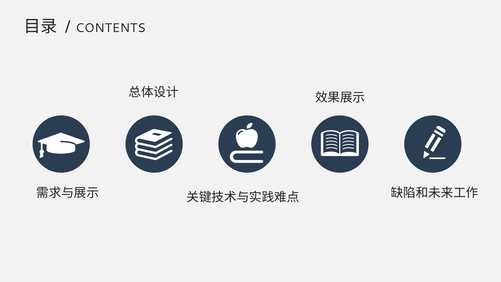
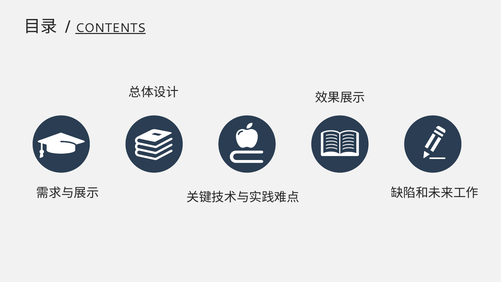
CONTENTS underline: none -> present
